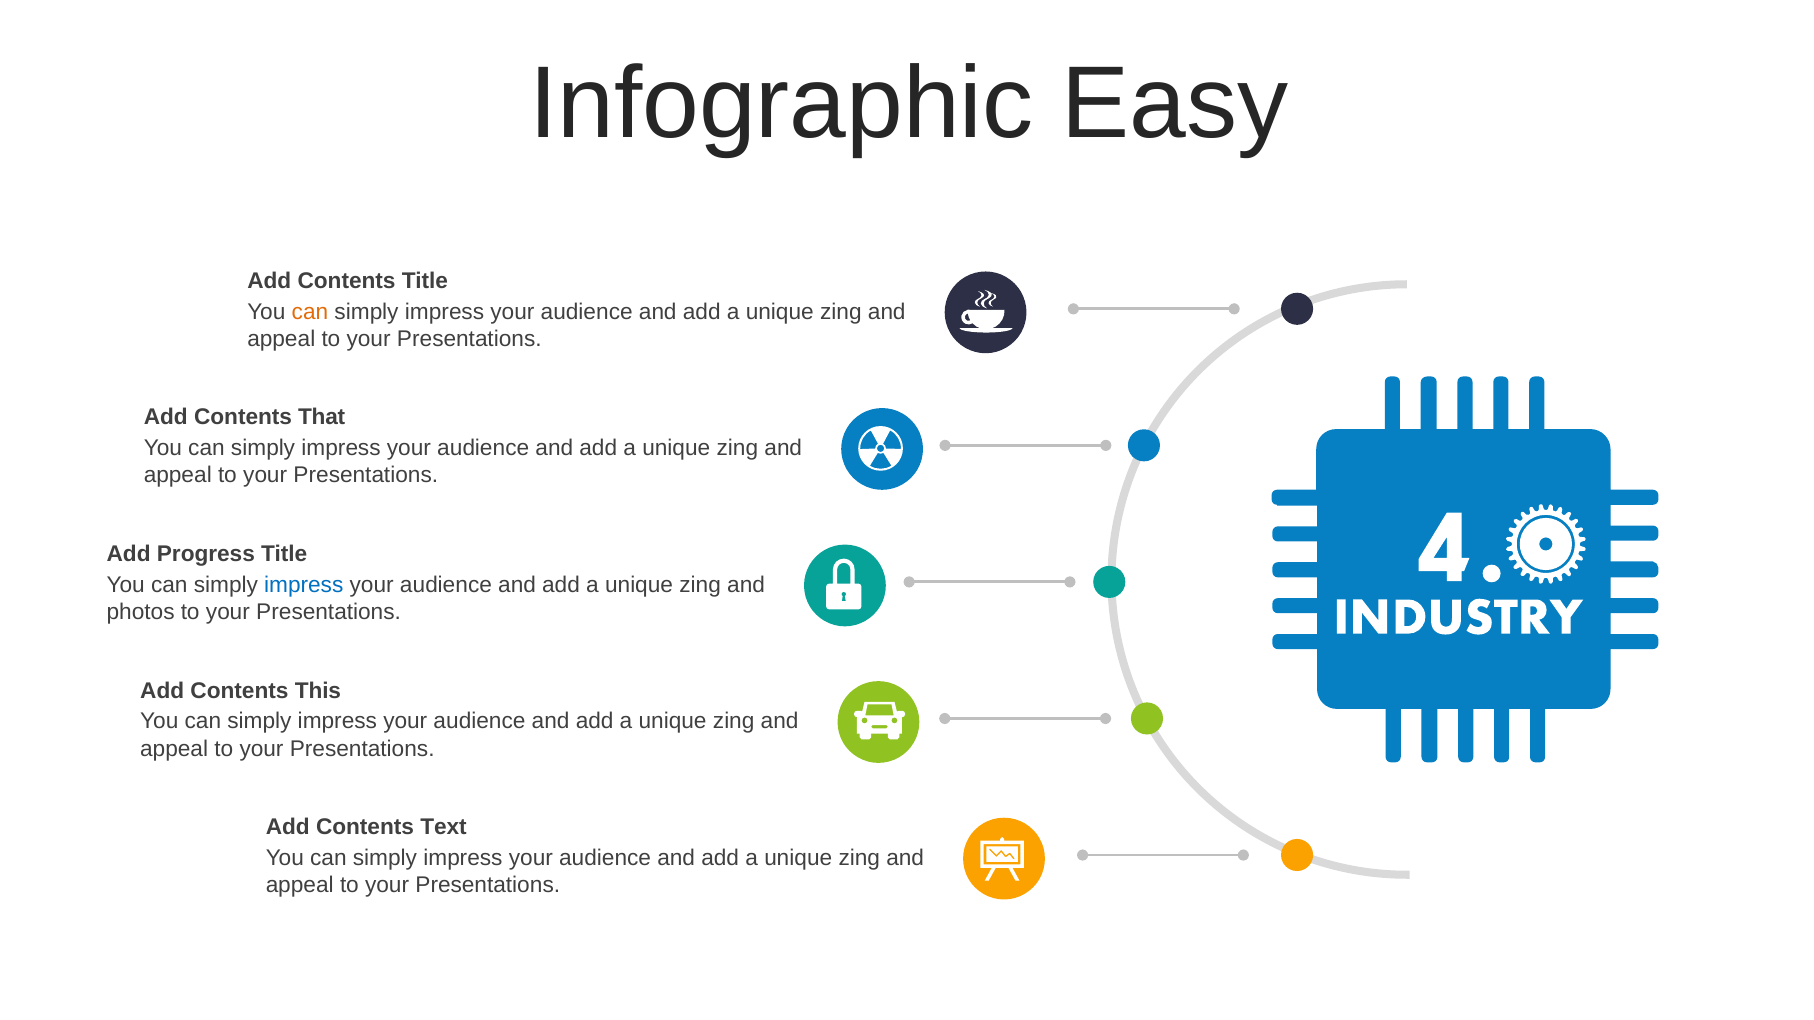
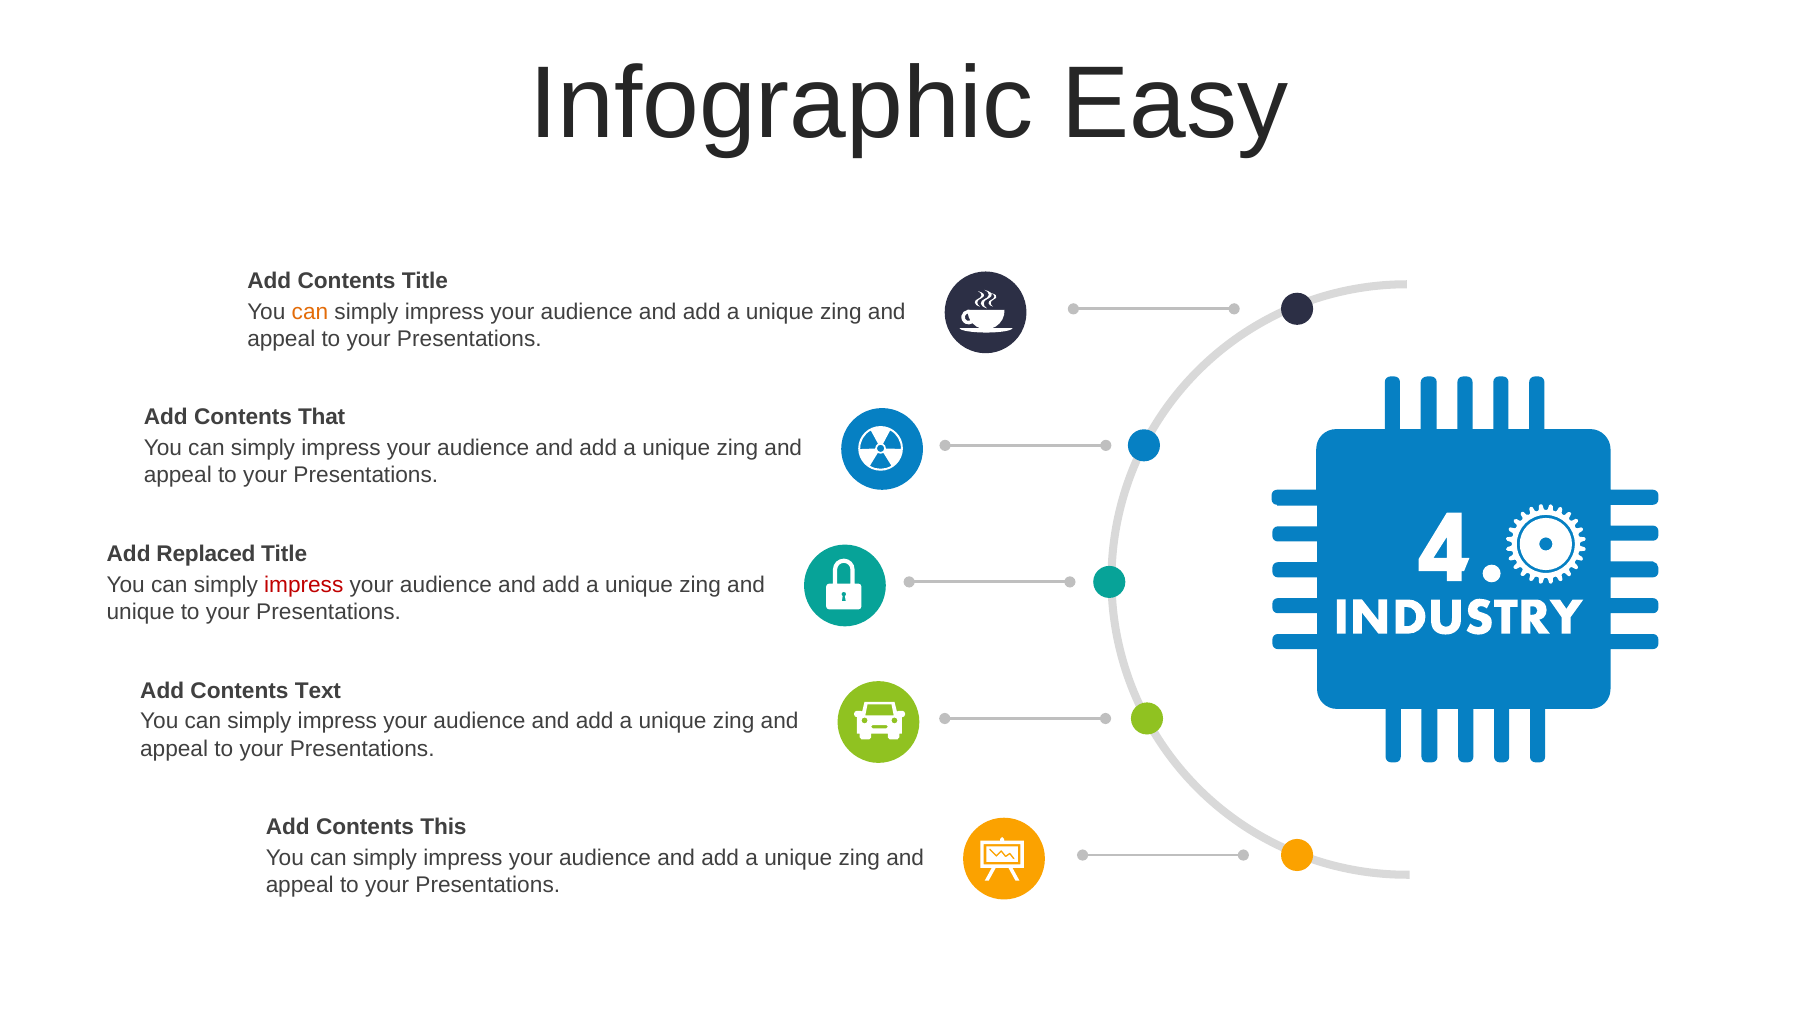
Progress: Progress -> Replaced
impress at (304, 585) colour: blue -> red
photos at (141, 612): photos -> unique
This: This -> Text
Text: Text -> This
